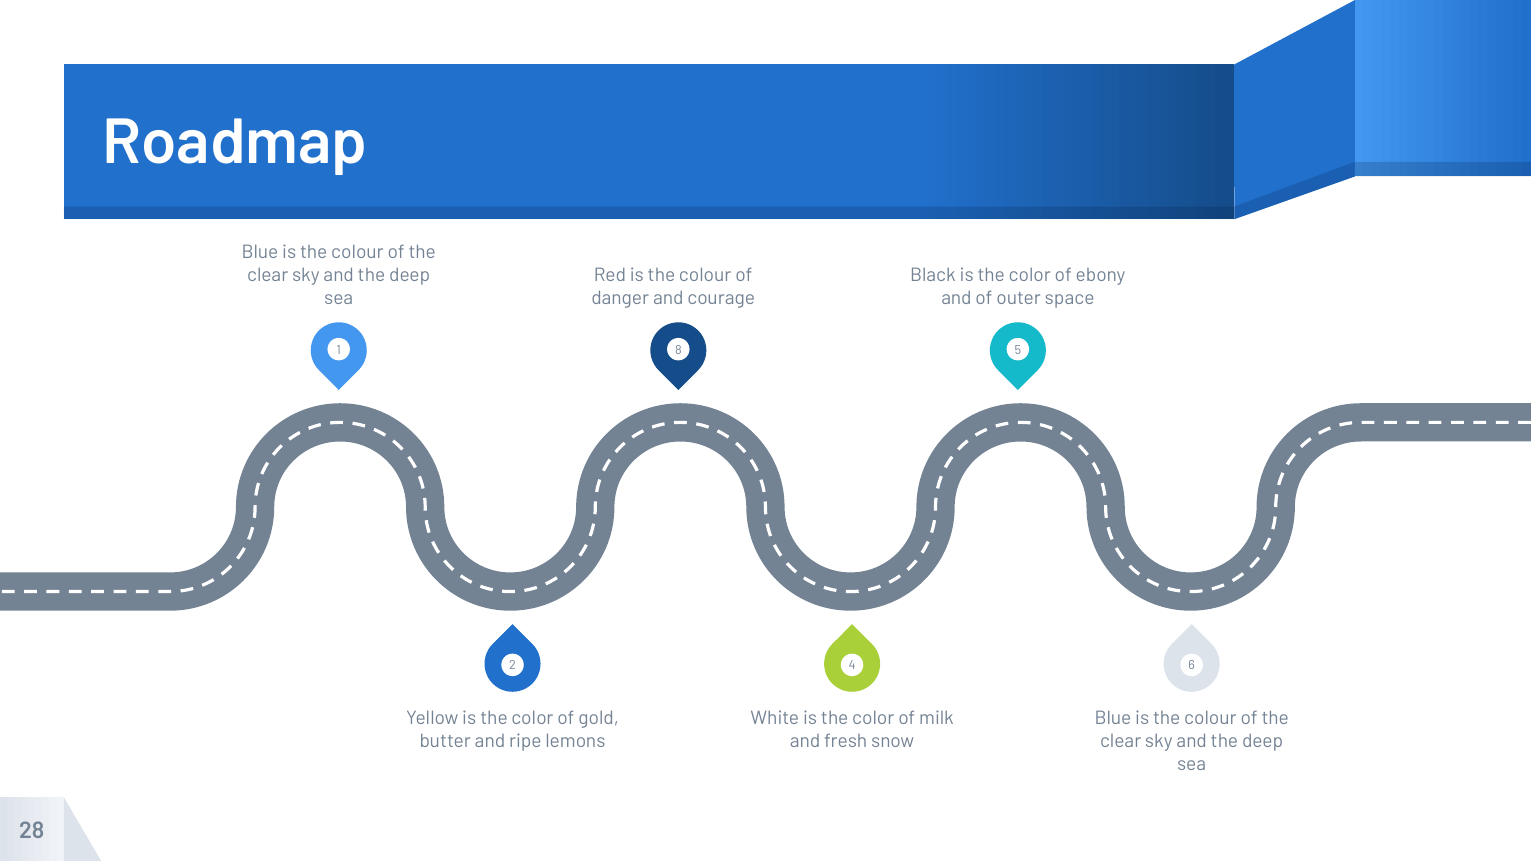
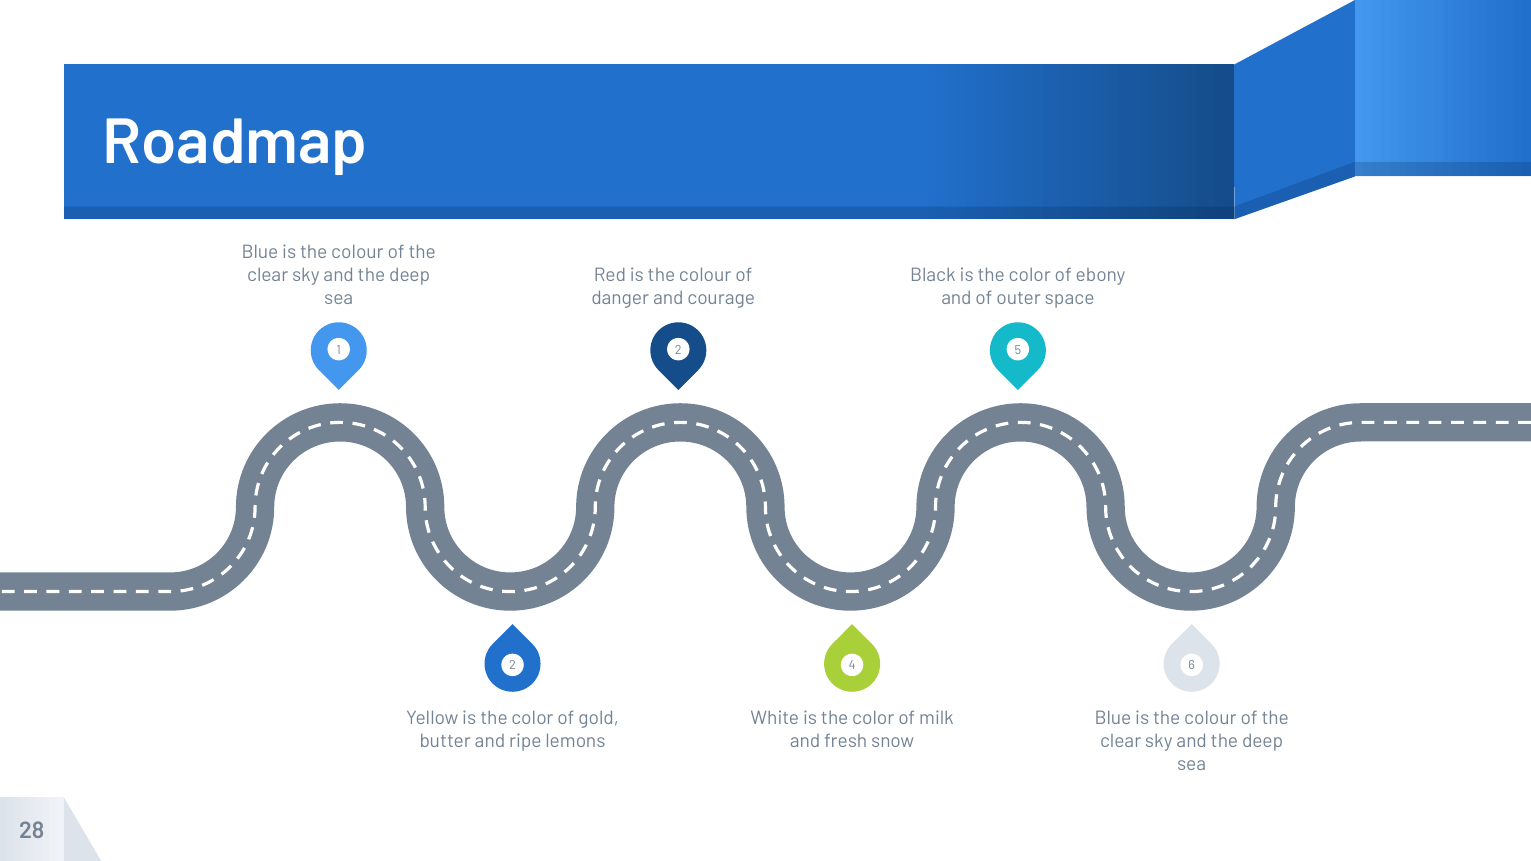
1 8: 8 -> 2
